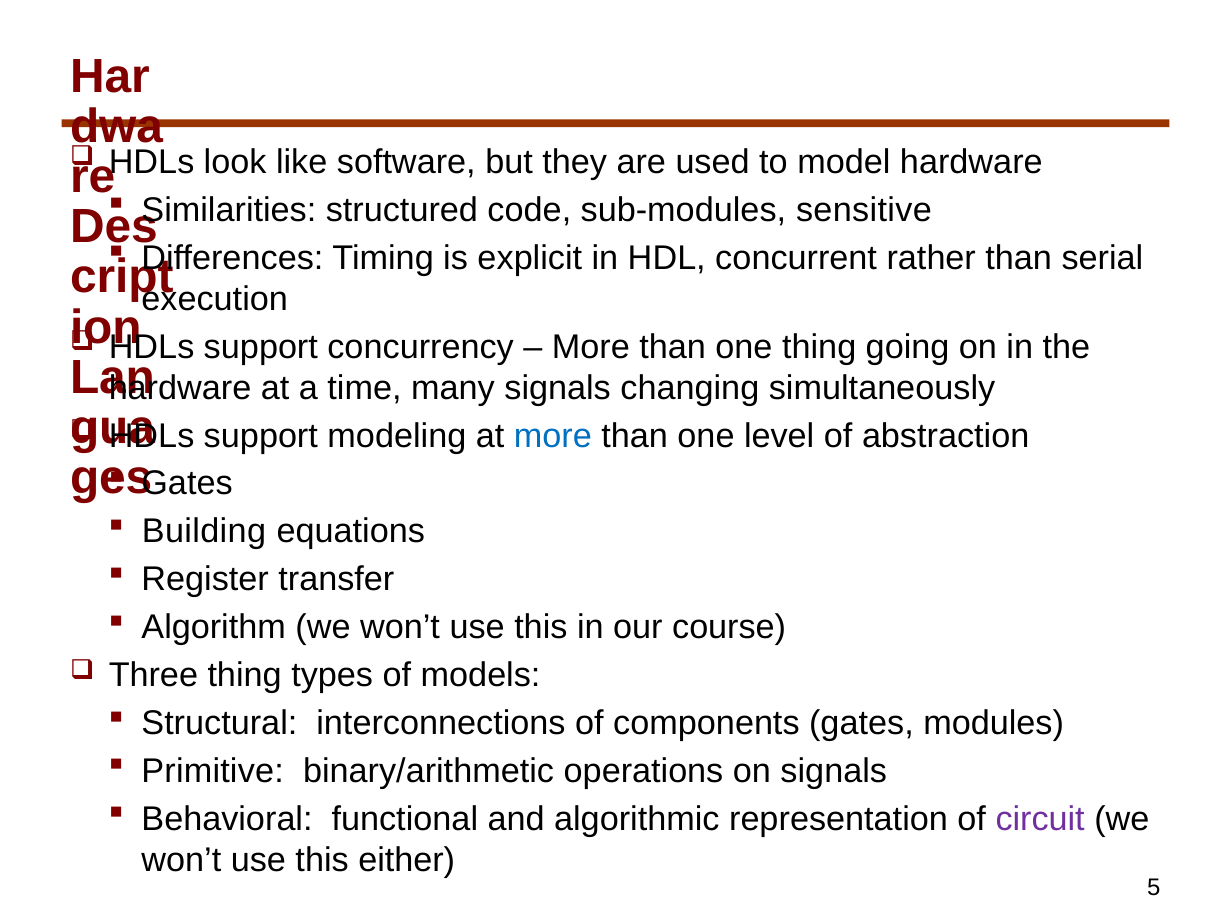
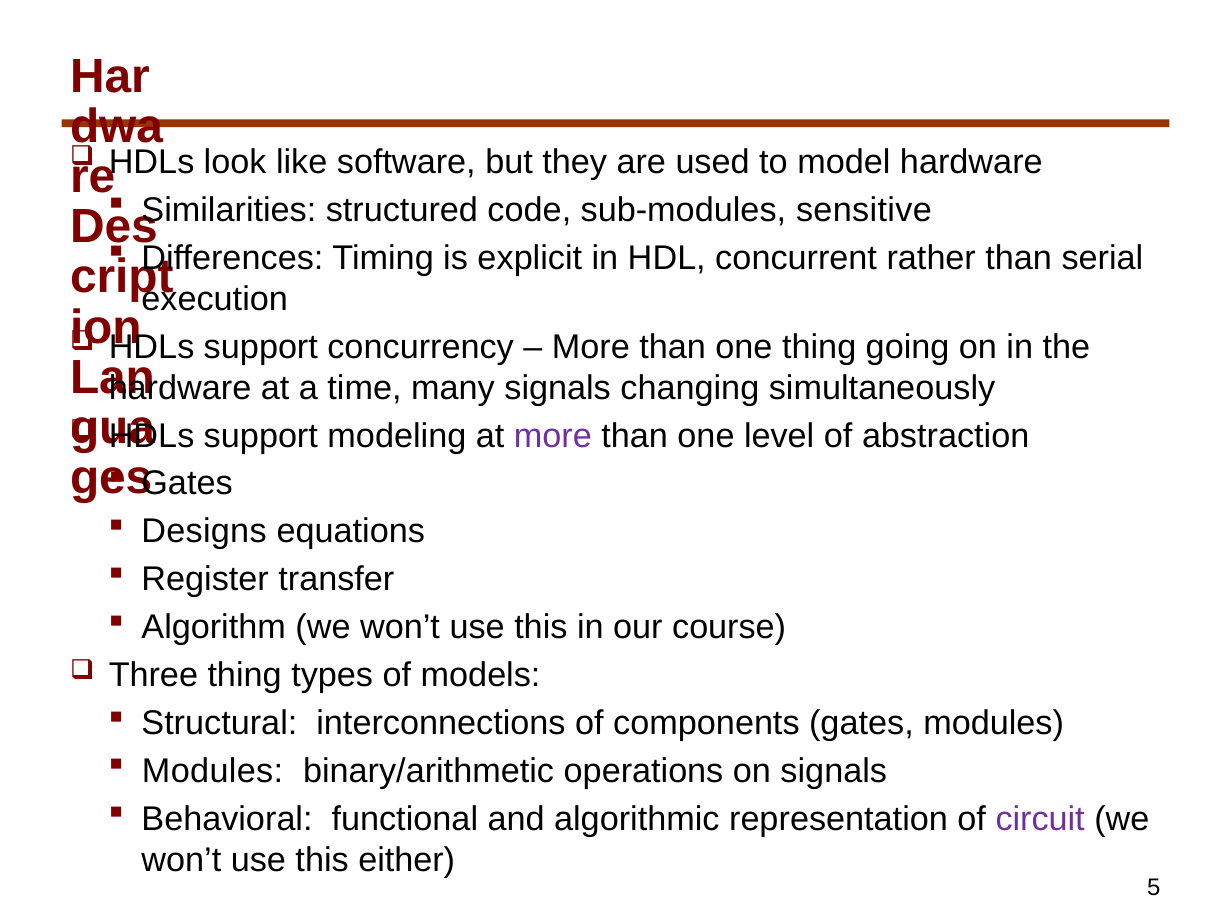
more at (553, 435) colour: blue -> purple
Building: Building -> Designs
Primitive at (213, 771): Primitive -> Modules
